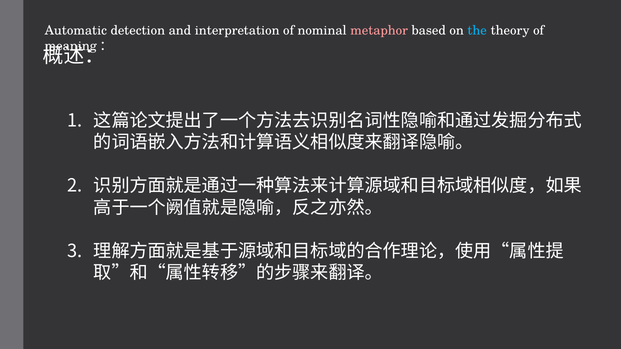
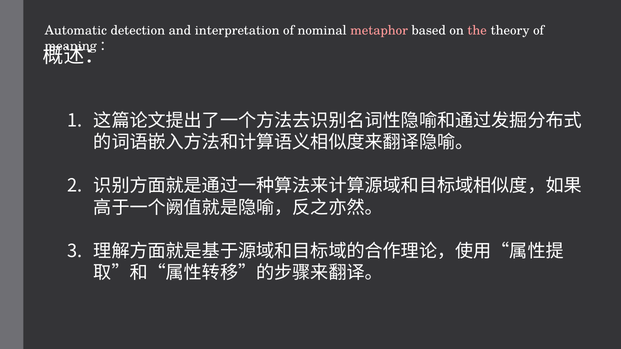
the colour: light blue -> pink
